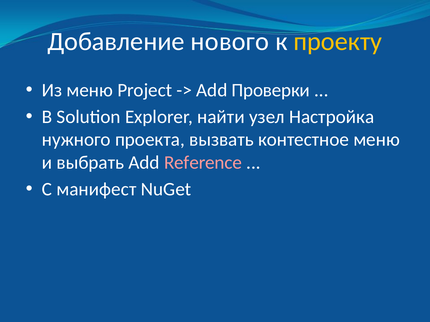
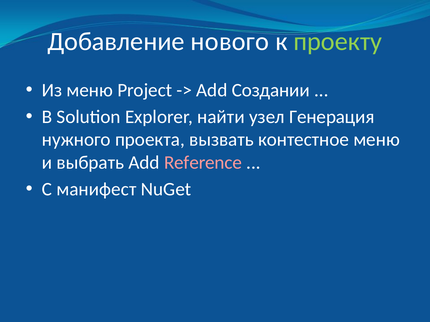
проекту colour: yellow -> light green
Проверки: Проверки -> Создании
Настройка: Настройка -> Генерация
